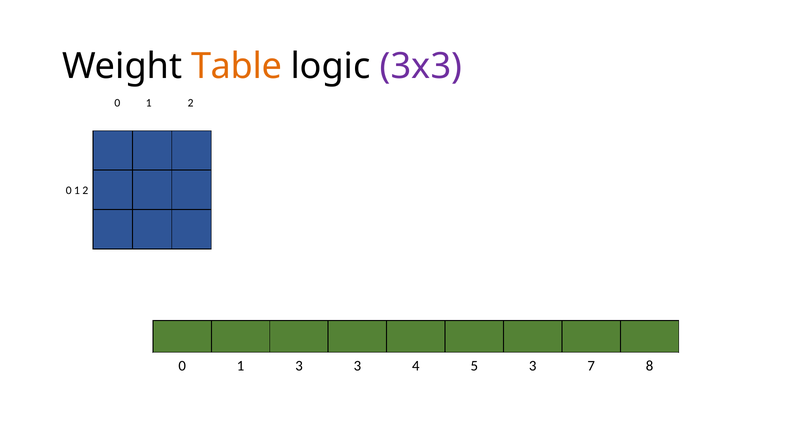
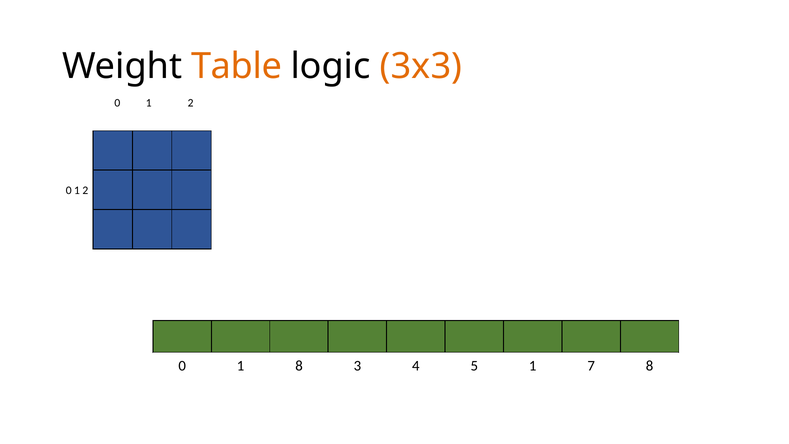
3x3 colour: purple -> orange
1 3: 3 -> 8
5 3: 3 -> 1
